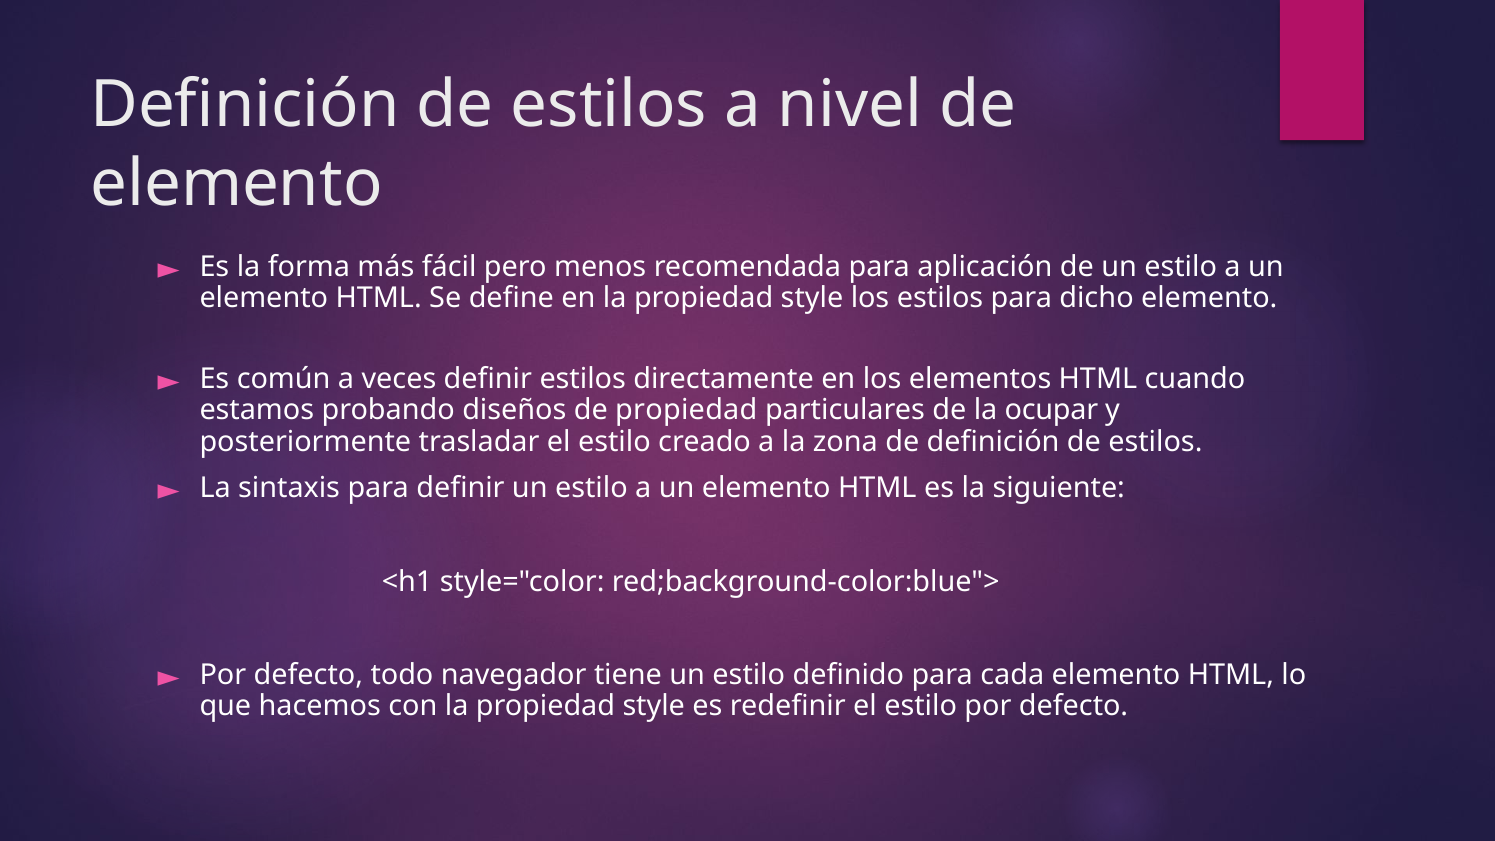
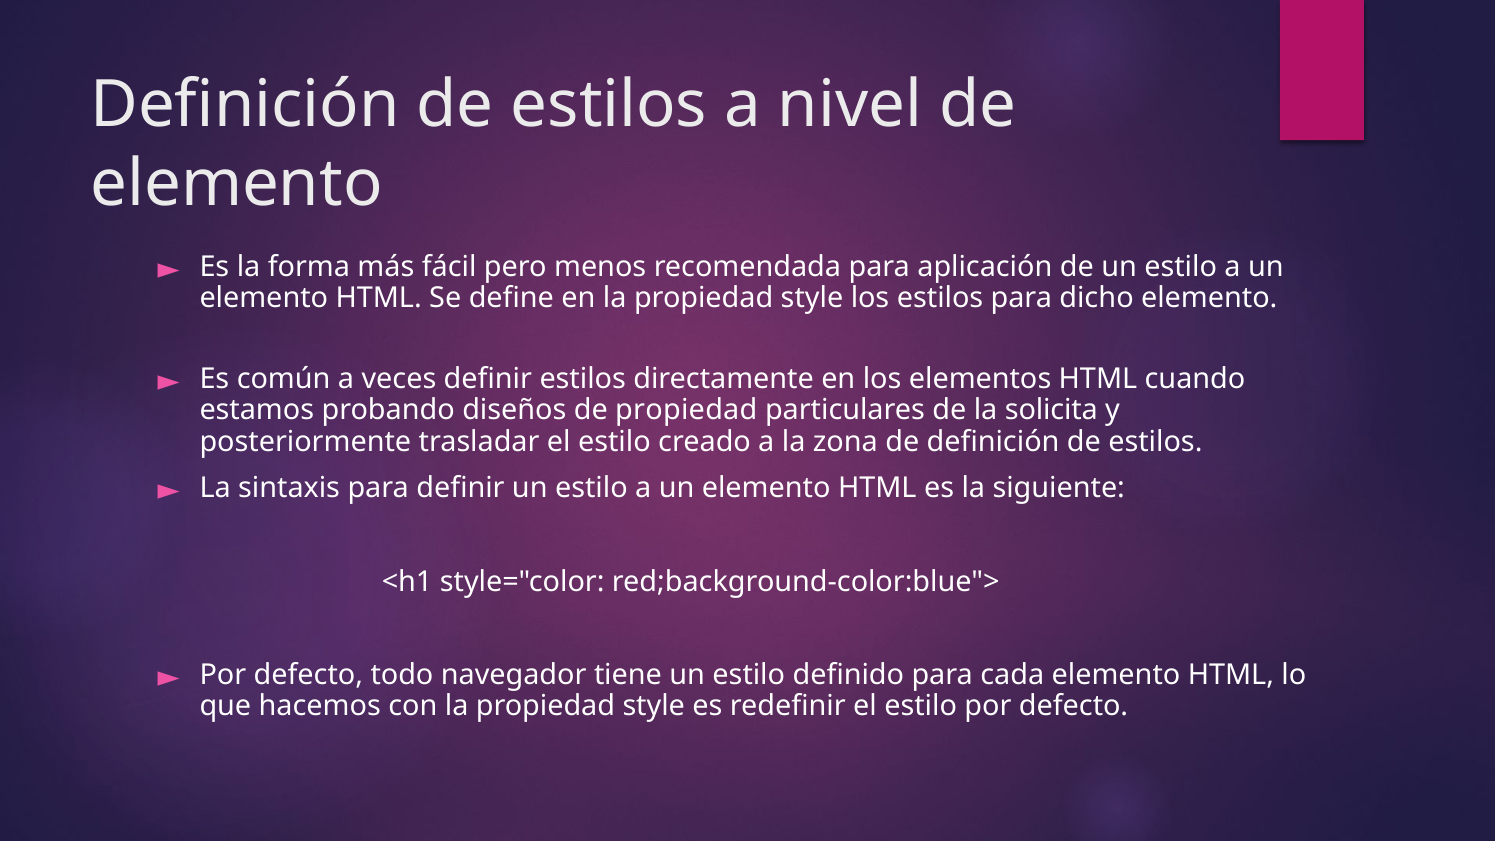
ocupar: ocupar -> solicita
